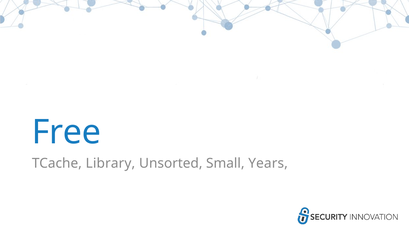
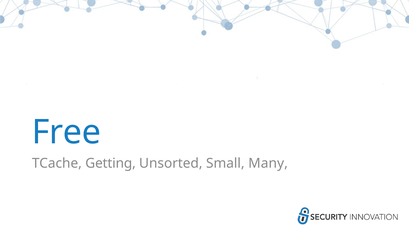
Library: Library -> Getting
Years: Years -> Many
